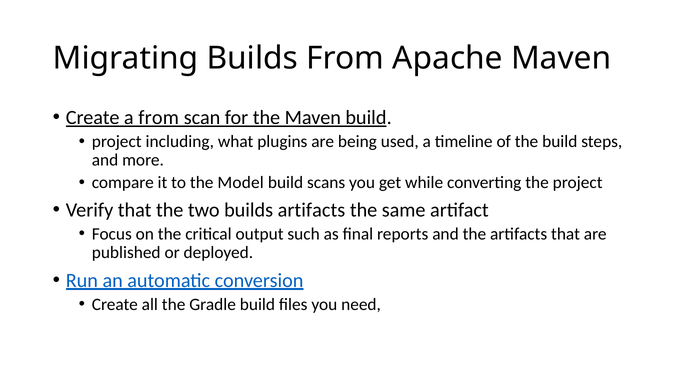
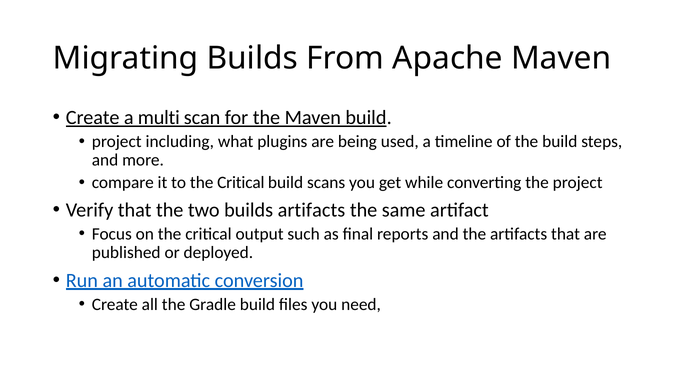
a from: from -> multi
to the Model: Model -> Critical
